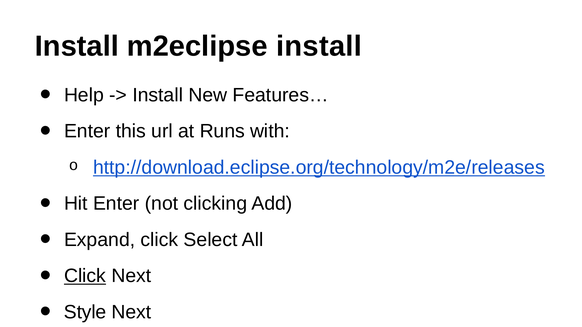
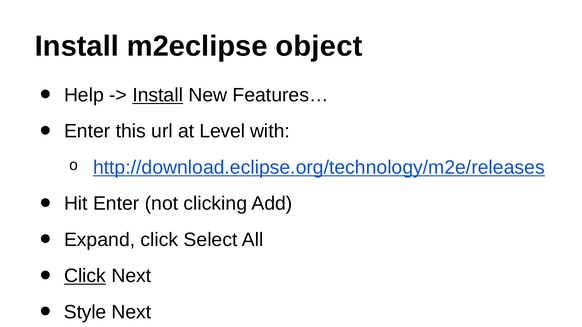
m2eclipse install: install -> object
Install at (158, 95) underline: none -> present
Runs: Runs -> Level
